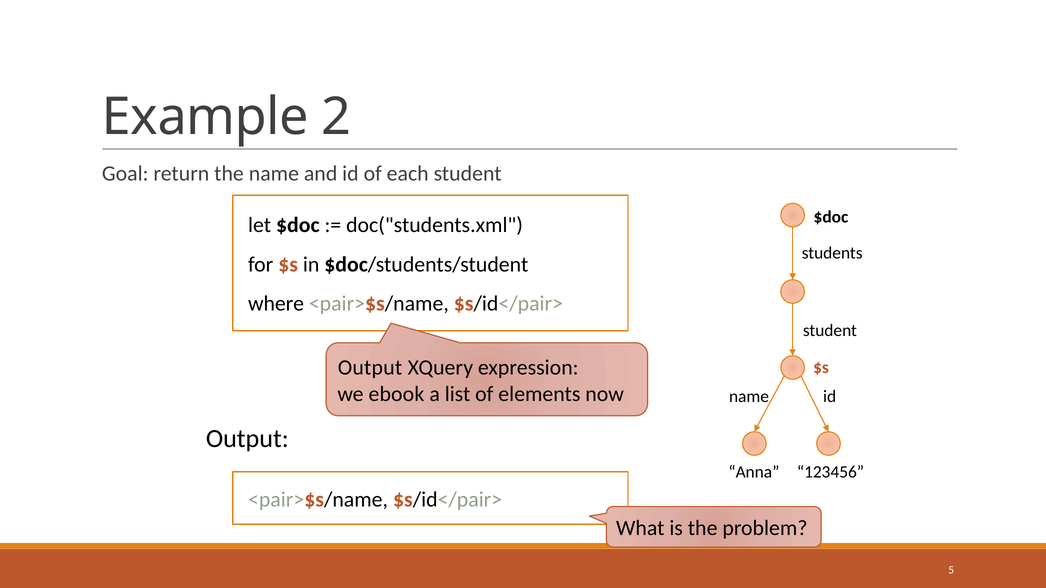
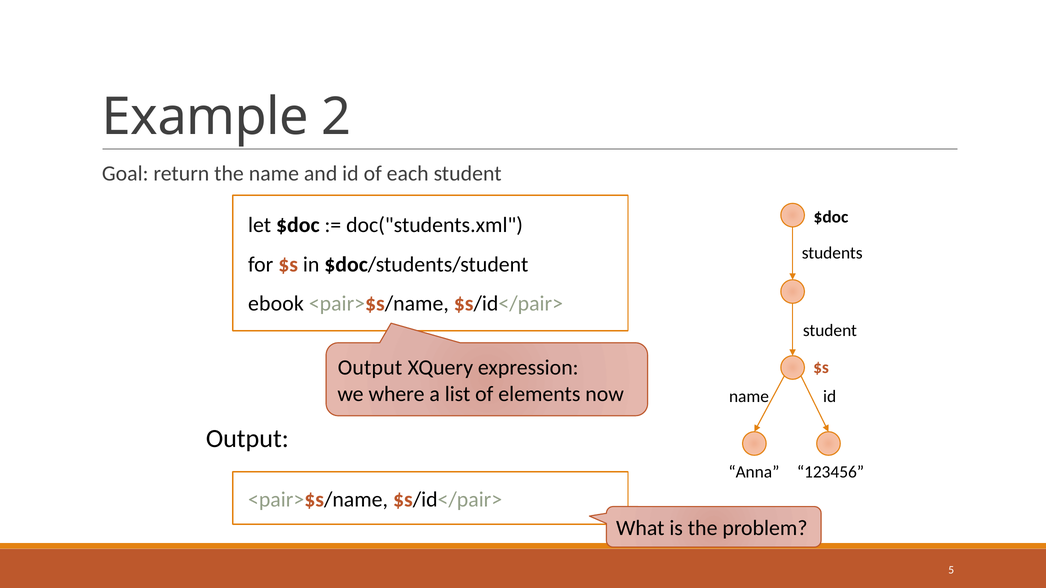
where: where -> ebook
ebook: ebook -> where
